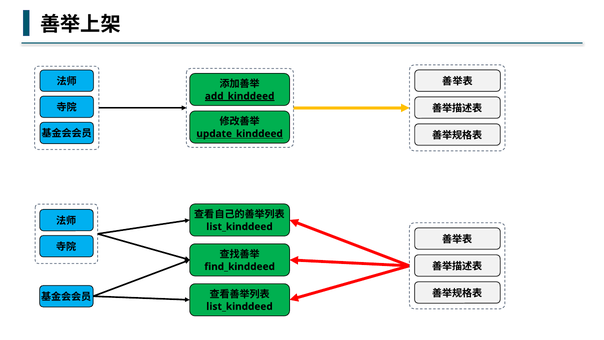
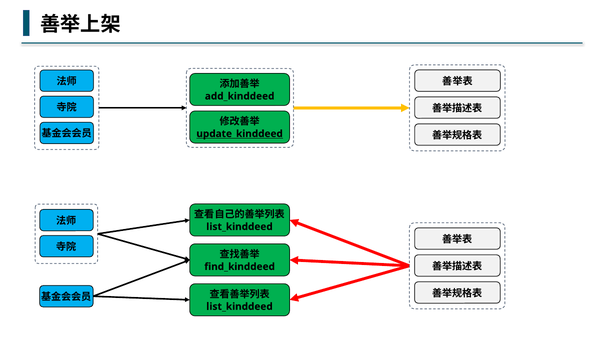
add_kinddeed underline: present -> none
